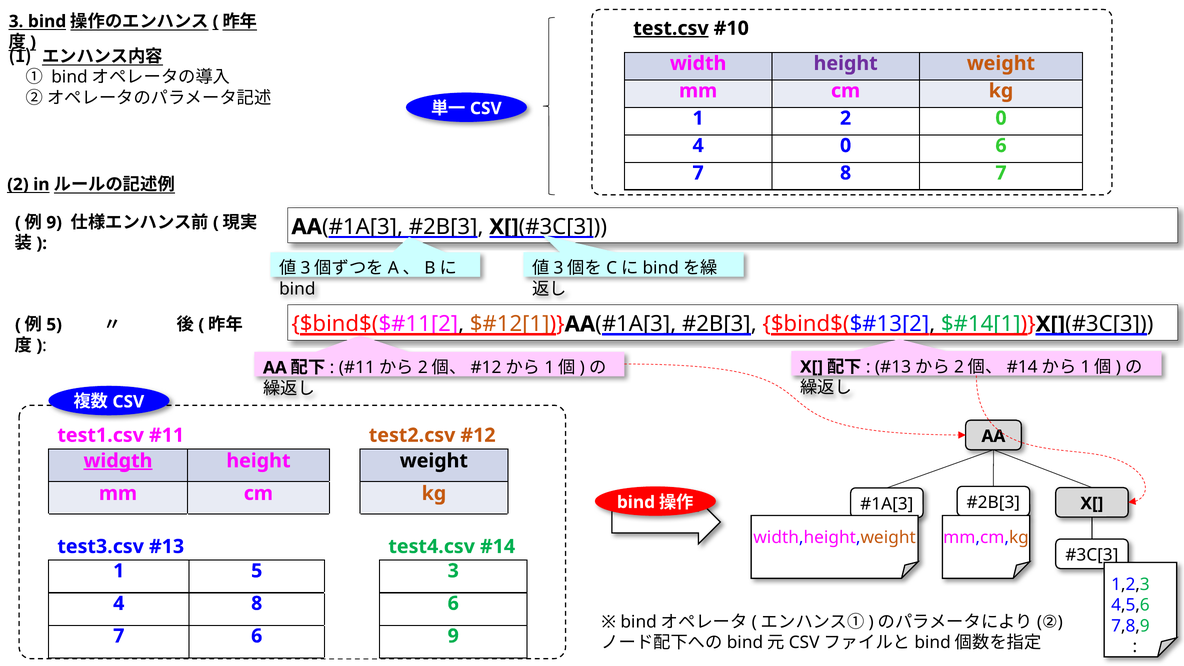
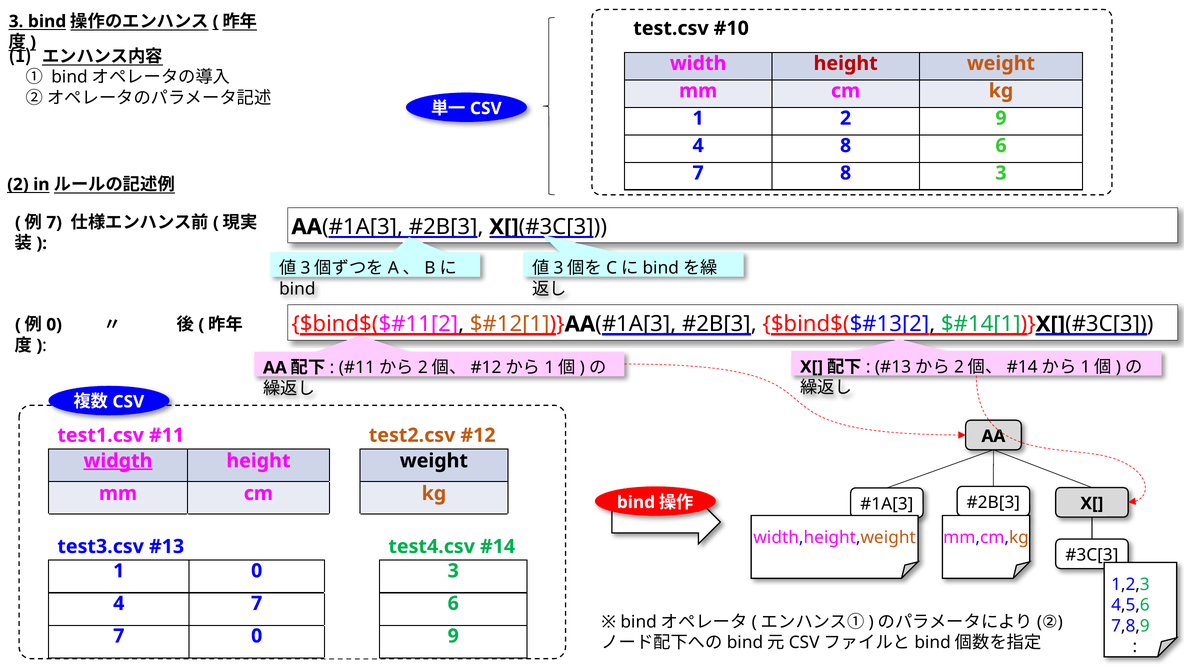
test.csv underline: present -> none
height at (846, 63) colour: purple -> red
2 0: 0 -> 9
4 0: 0 -> 8
8 7: 7 -> 3
9 at (54, 223): 9 -> 7
5 at (54, 325): 5 -> 0
1 5: 5 -> 0
4 8: 8 -> 7
7 6: 6 -> 0
